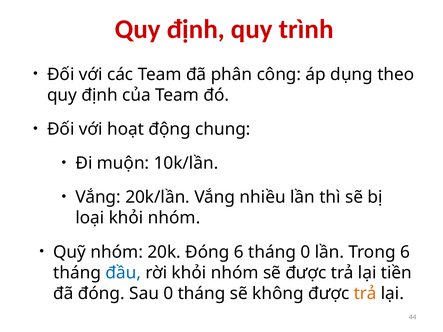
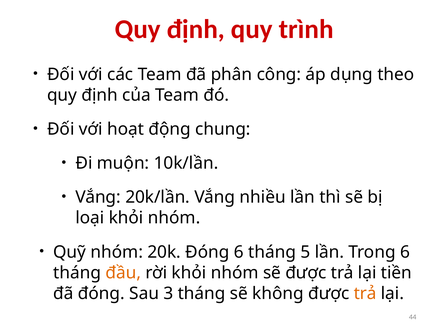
tháng 0: 0 -> 5
đầu colour: blue -> orange
Sau 0: 0 -> 3
